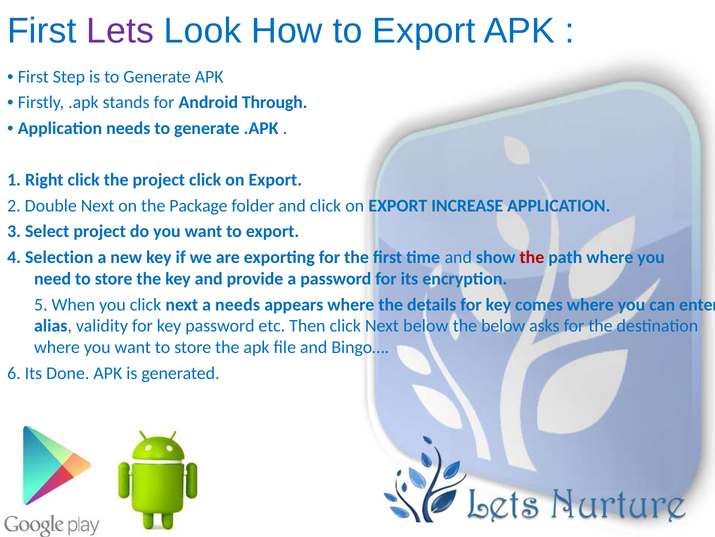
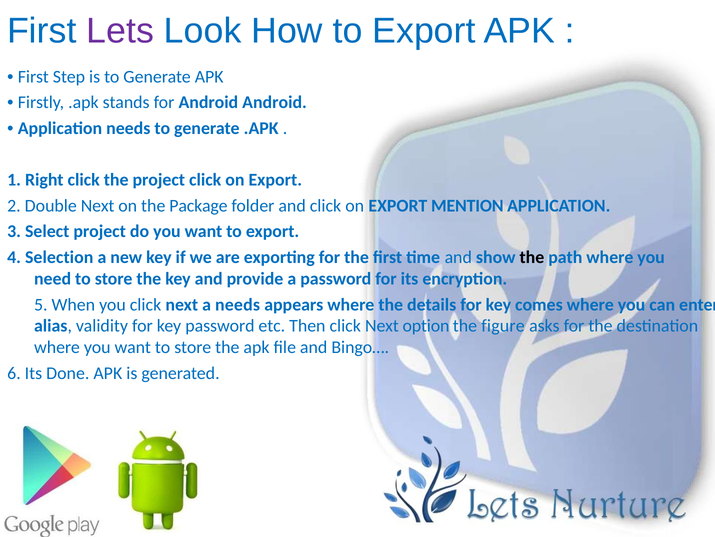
Android Through: Through -> Android
INCREASE: INCREASE -> MENTION
the at (532, 257) colour: red -> black
Next below: below -> option
the below: below -> figure
